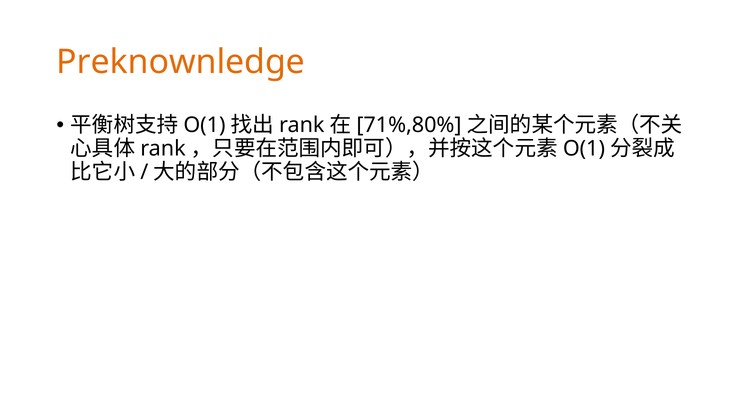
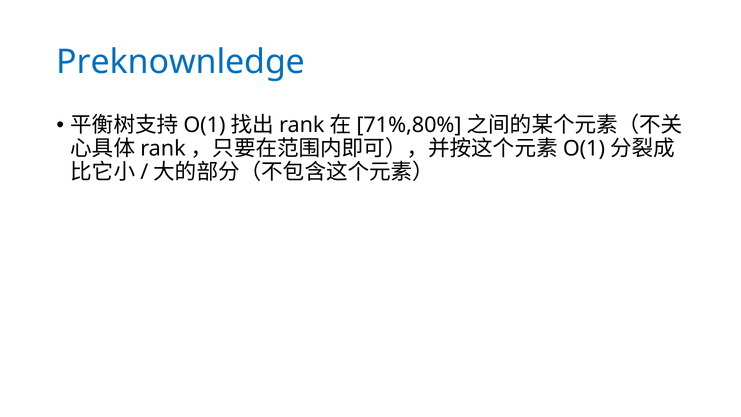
Preknownledge colour: orange -> blue
